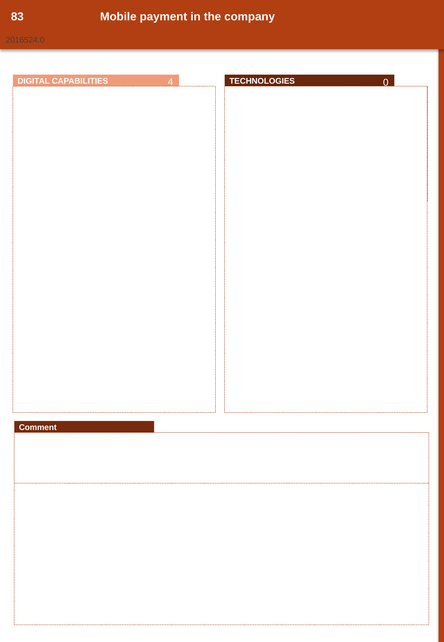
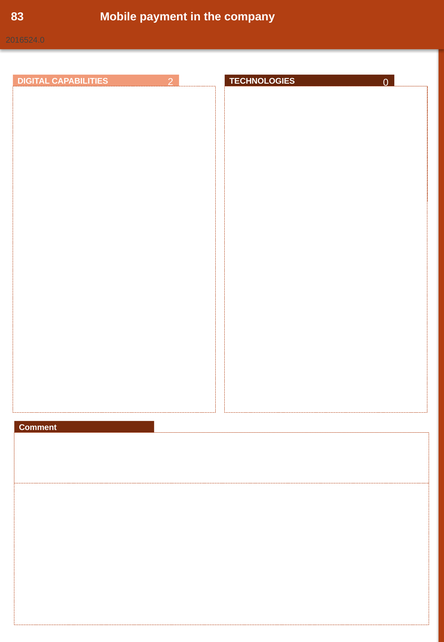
4: 4 -> 2
